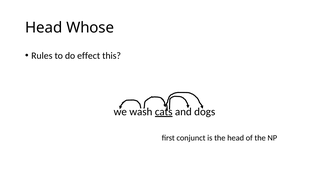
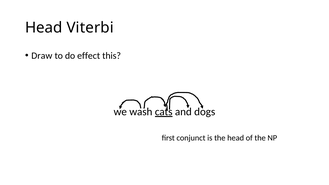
Whose: Whose -> Viterbi
Rules: Rules -> Draw
